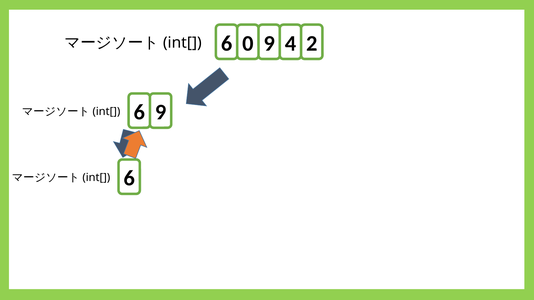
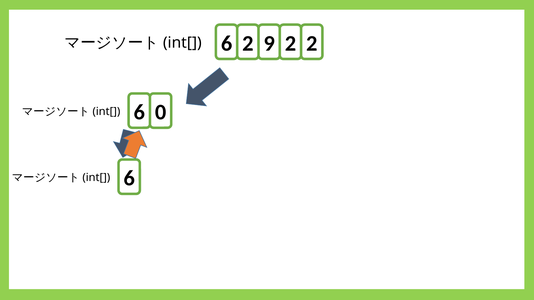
6 0: 0 -> 2
9 4: 4 -> 2
6 9: 9 -> 0
